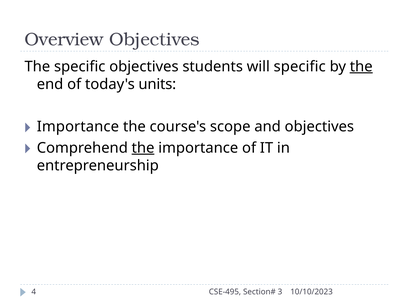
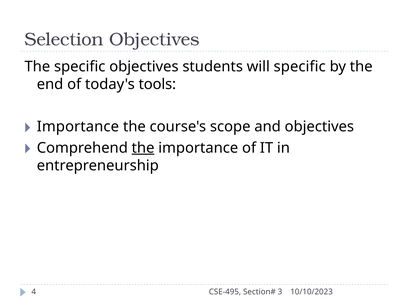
Overview: Overview -> Selection
the at (361, 67) underline: present -> none
units: units -> tools
